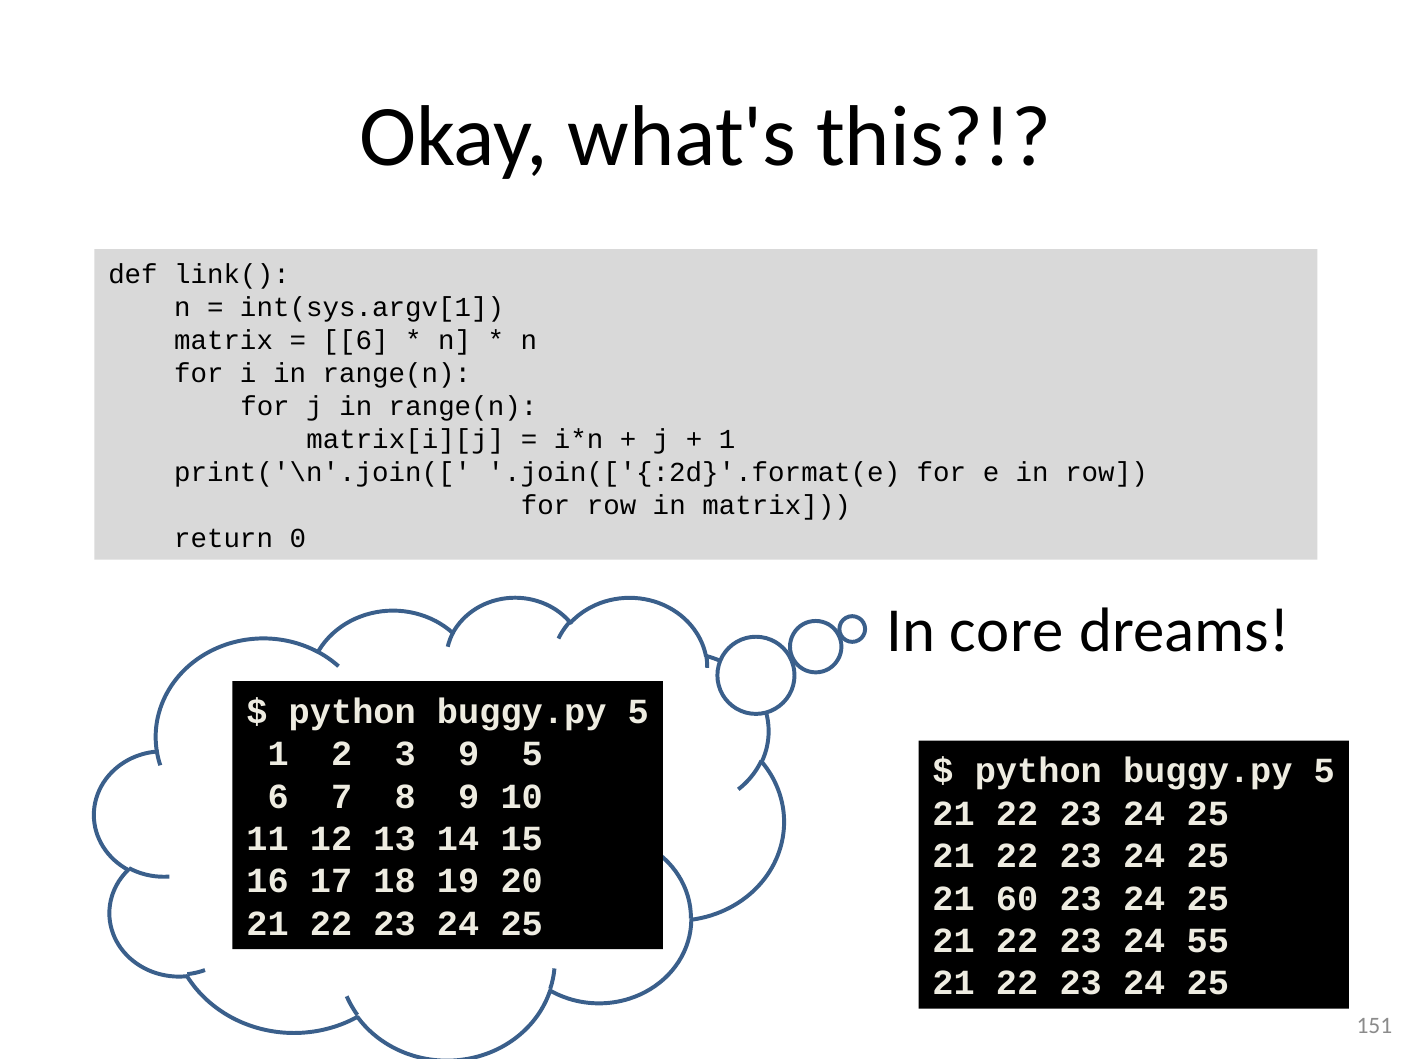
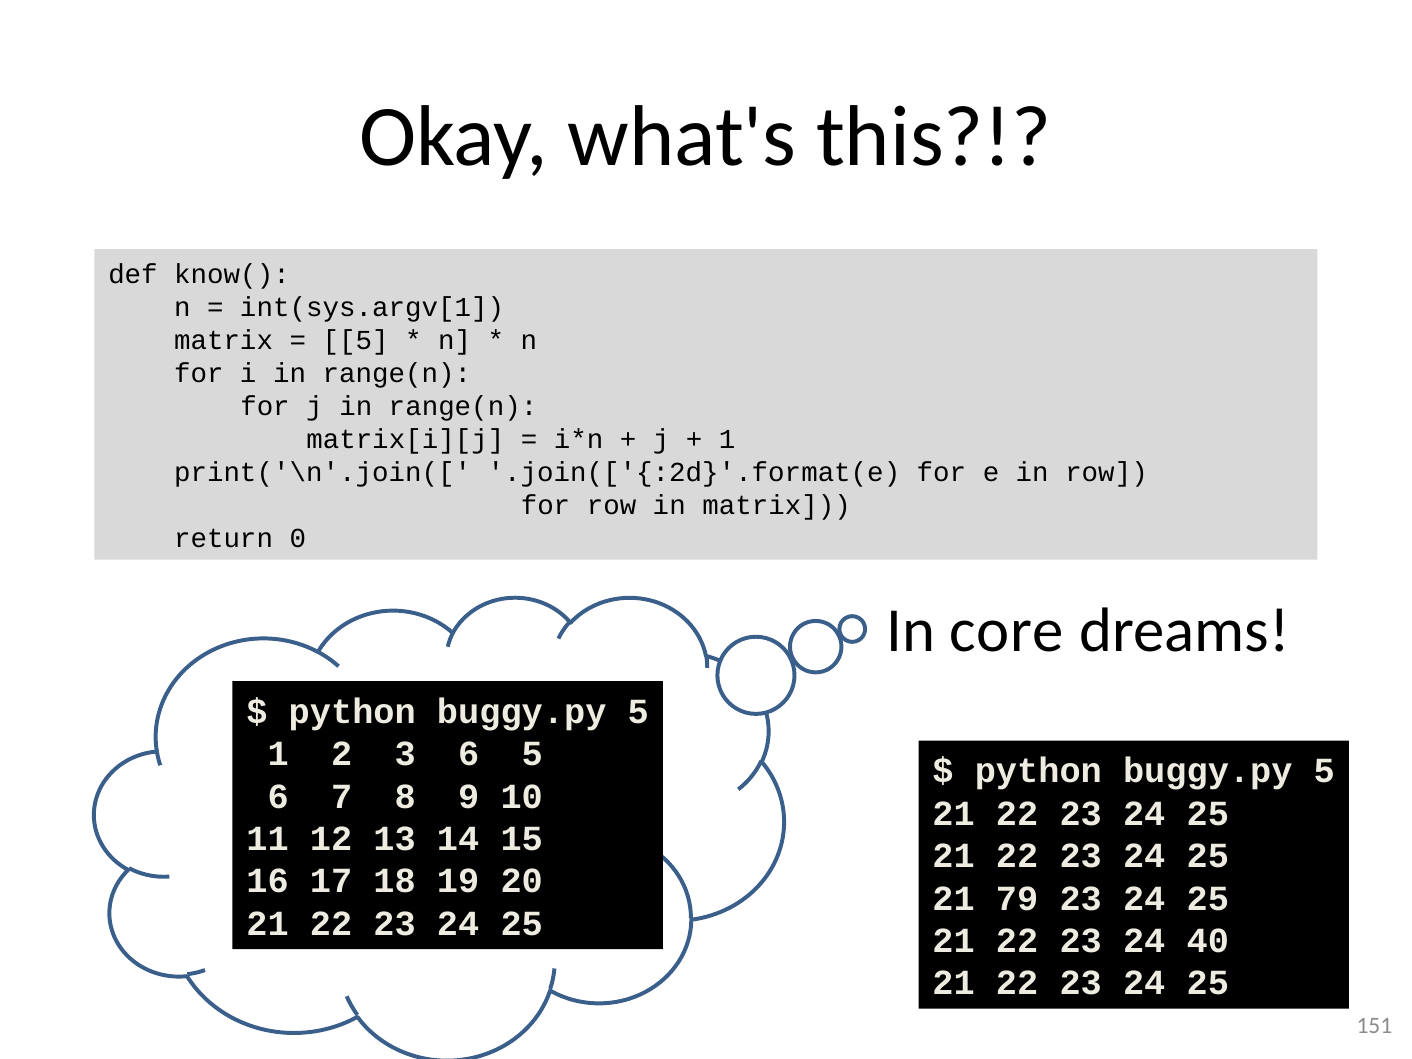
link(: link( -> know(
6 at (356, 340): 6 -> 5
3 9: 9 -> 6
60: 60 -> 79
55: 55 -> 40
